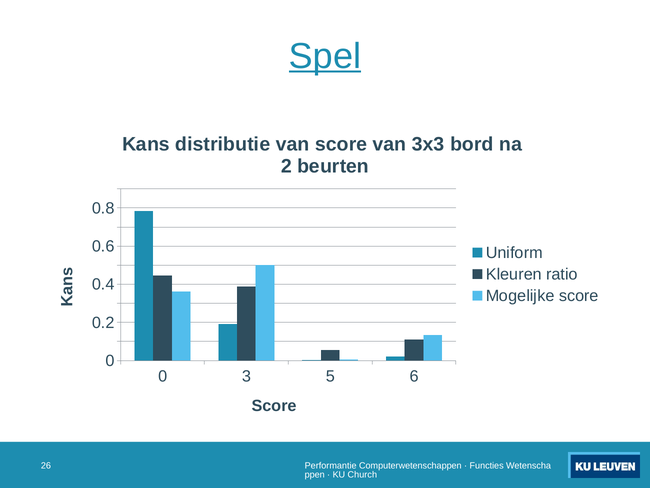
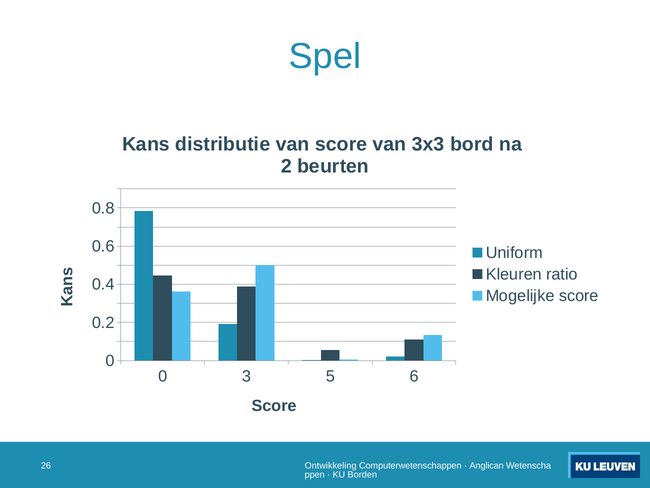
Spel underline: present -> none
Performantie: Performantie -> Ontwikkeling
Functies: Functies -> Anglican
Church: Church -> Borden
